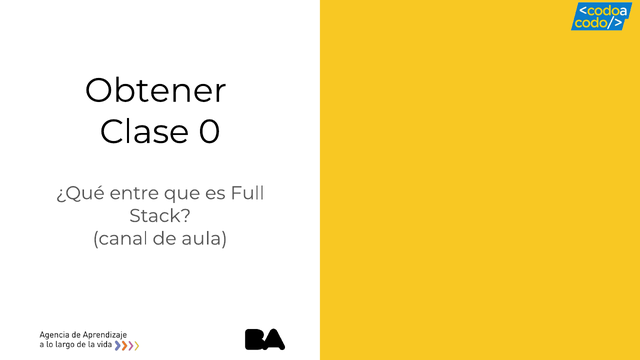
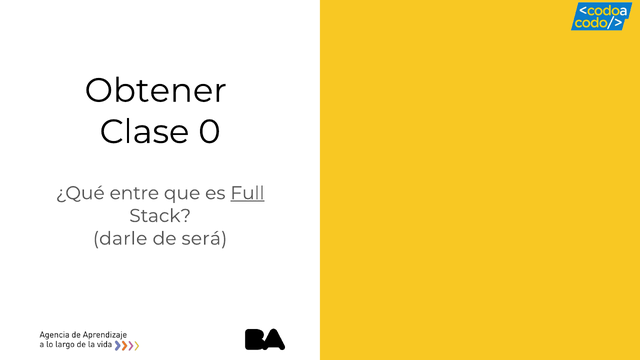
Full underline: none -> present
canal: canal -> darle
aula: aula -> será
